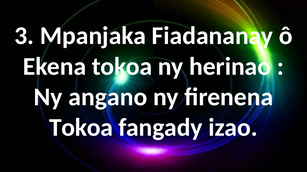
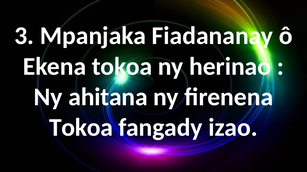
angano: angano -> ahitana
